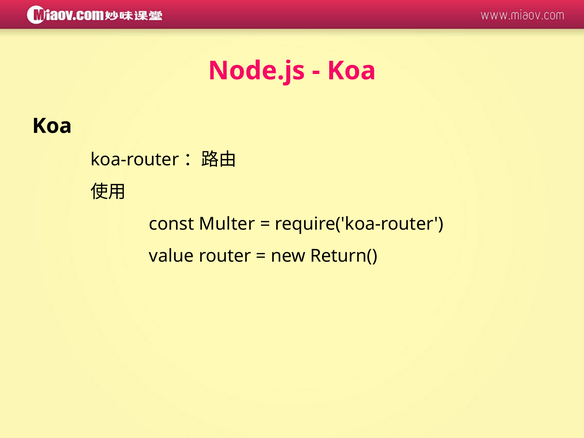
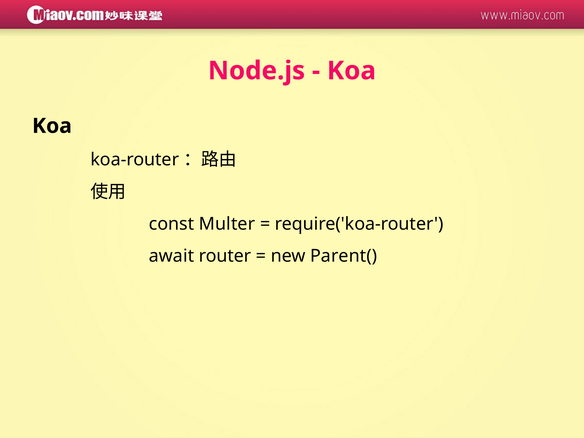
value: value -> await
Return(: Return( -> Parent(
